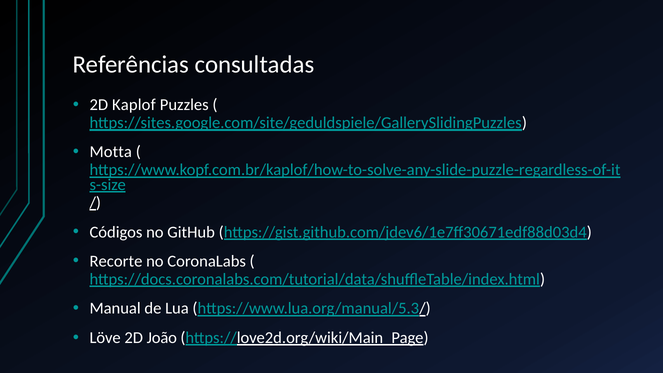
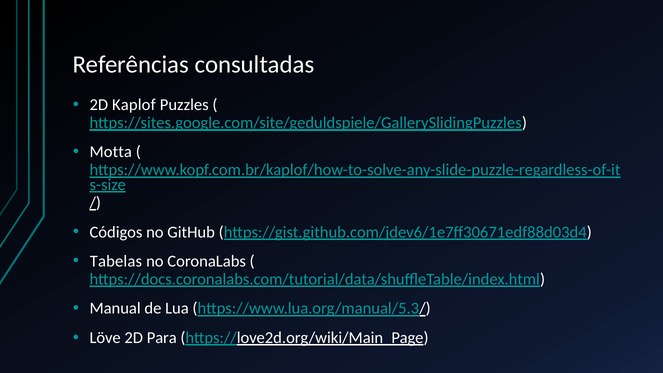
Recorte: Recorte -> Tabelas
João: João -> Para
